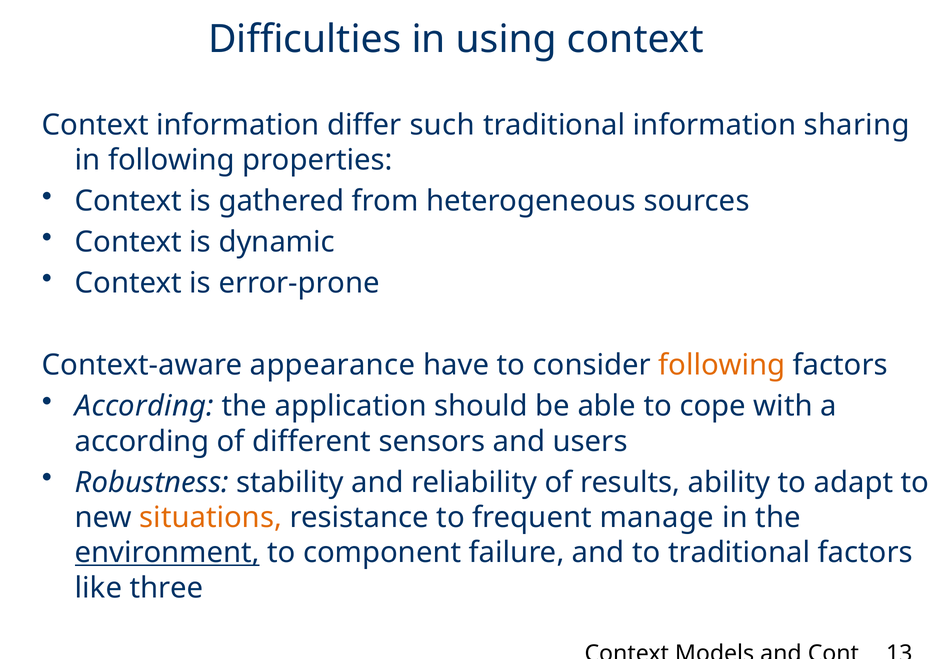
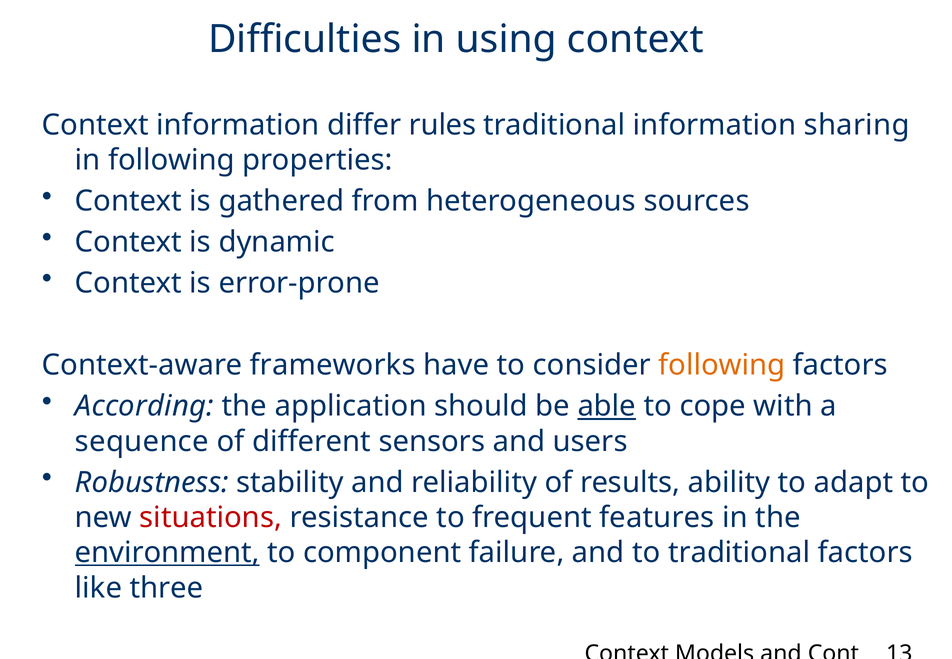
such: such -> rules
appearance: appearance -> frameworks
able underline: none -> present
according at (142, 441): according -> sequence
situations colour: orange -> red
manage: manage -> features
